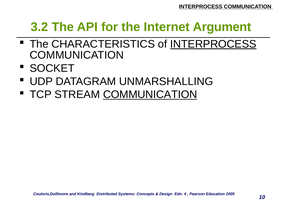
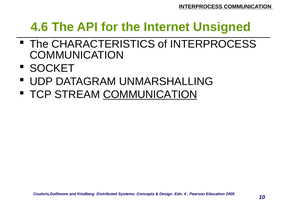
3.2: 3.2 -> 4.6
Argument: Argument -> Unsigned
INTERPROCESS at (213, 44) underline: present -> none
